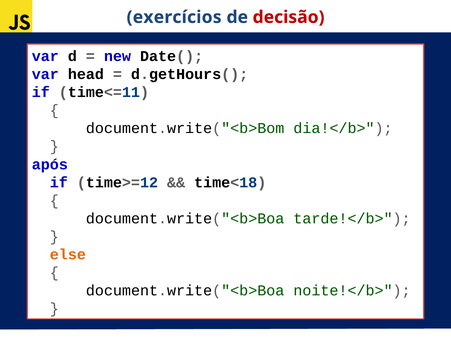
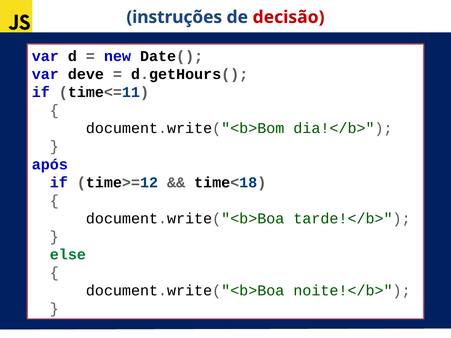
exercícios: exercícios -> instruções
head: head -> deve
else colour: orange -> green
